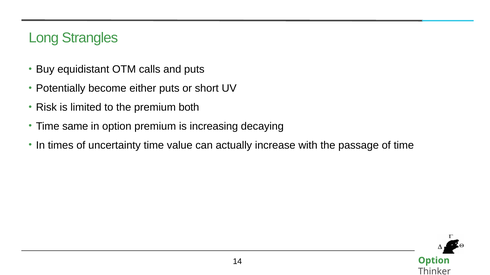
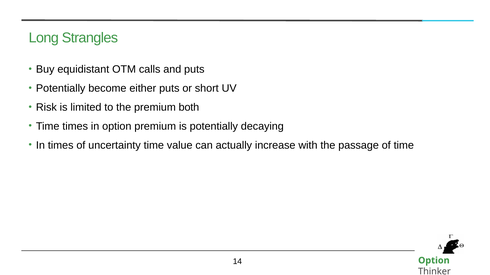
Time same: same -> times
is increasing: increasing -> potentially
